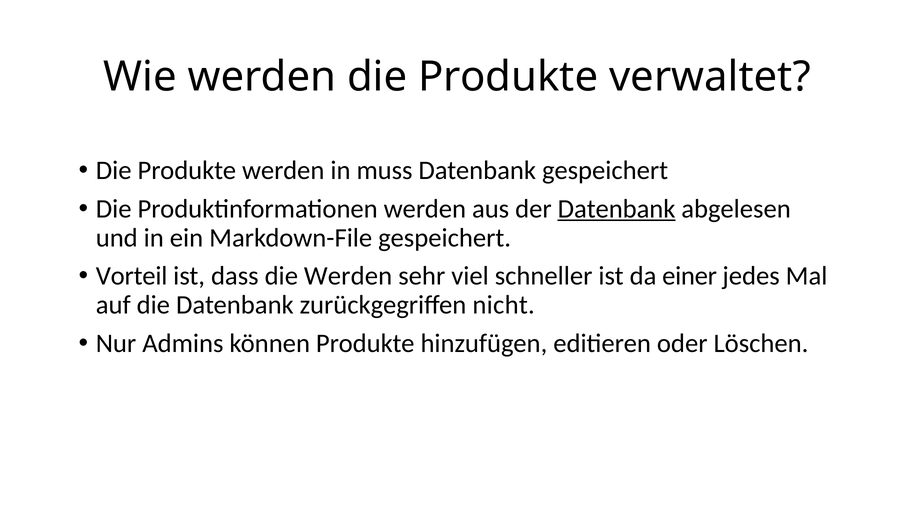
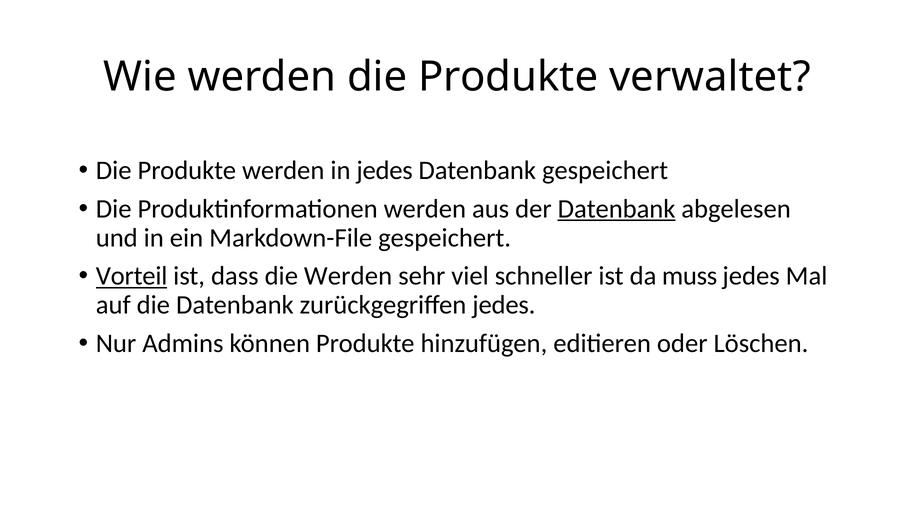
in muss: muss -> jedes
Vorteil underline: none -> present
einer: einer -> muss
zurückgegriffen nicht: nicht -> jedes
